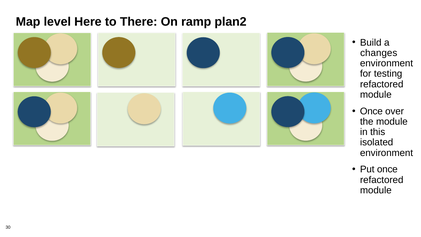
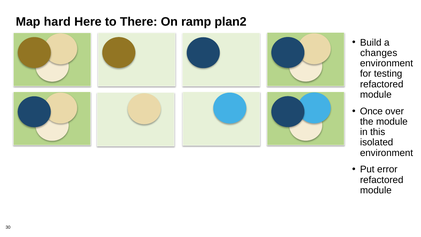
level: level -> hard
Put once: once -> error
